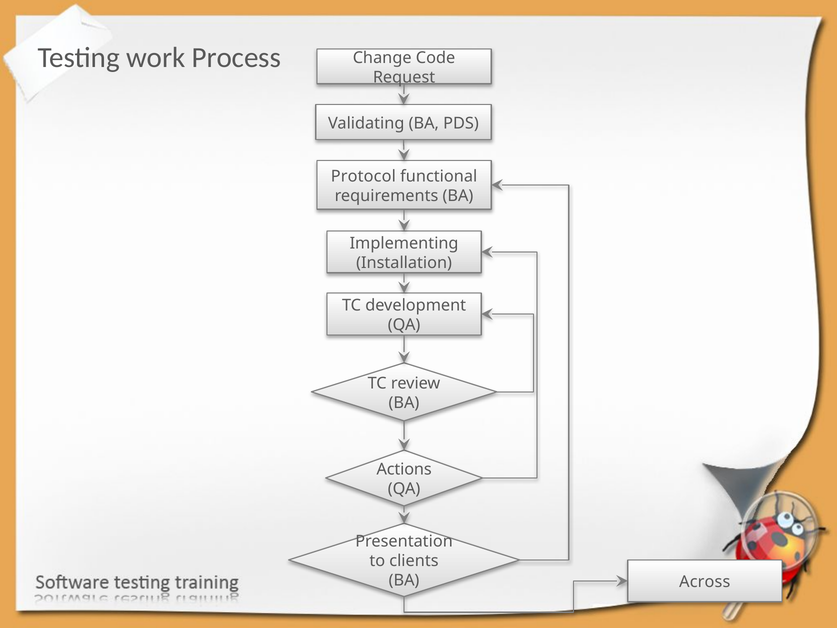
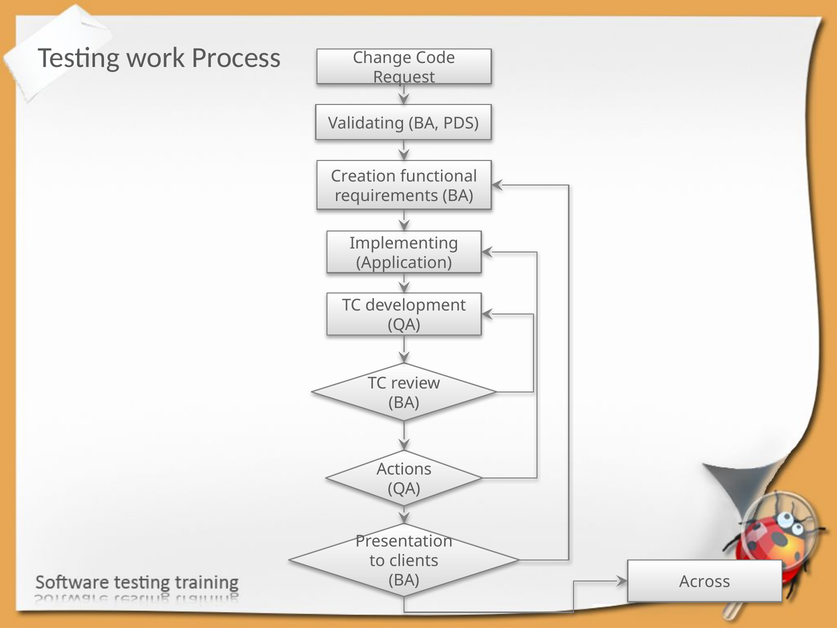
Protocol: Protocol -> Creation
Installation: Installation -> Application
